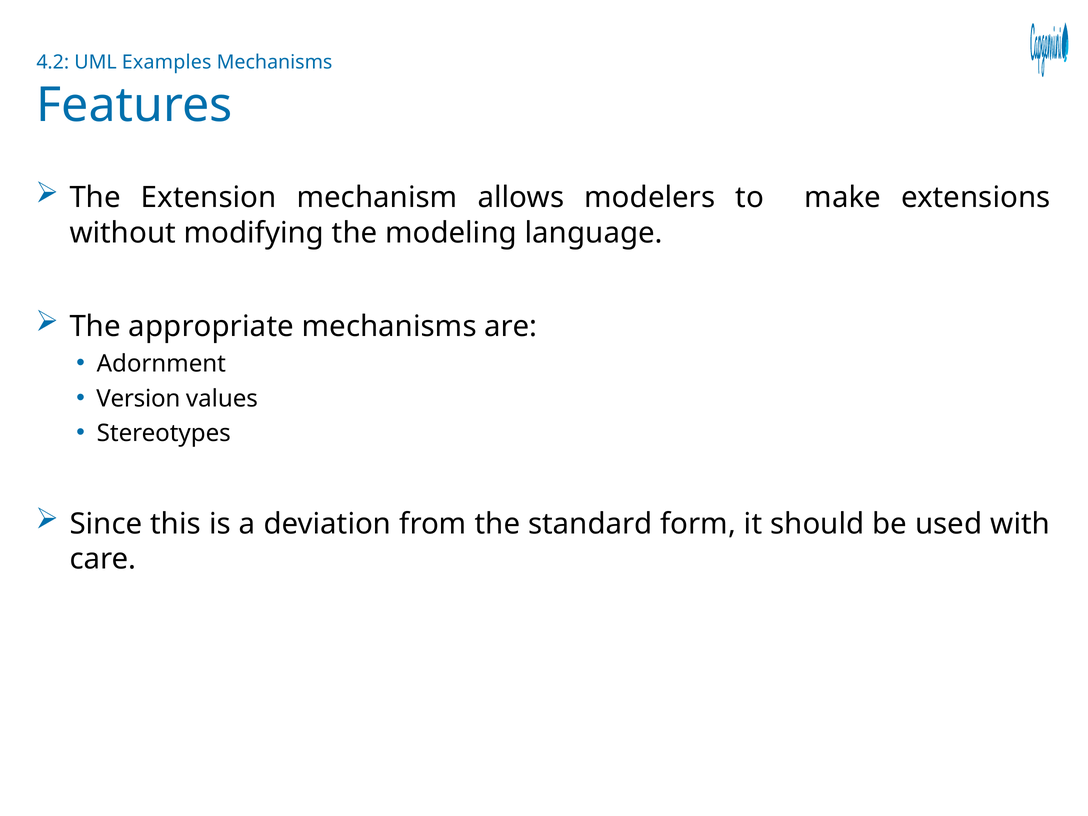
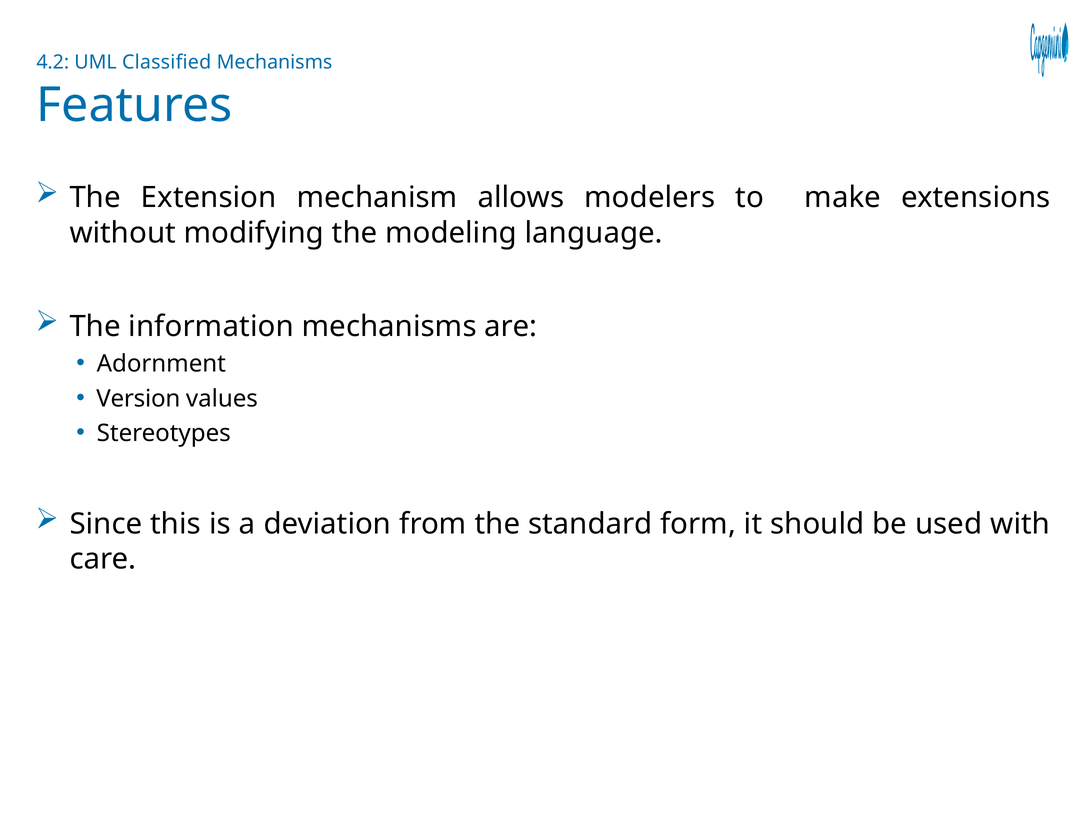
Examples: Examples -> Classified
appropriate: appropriate -> information
